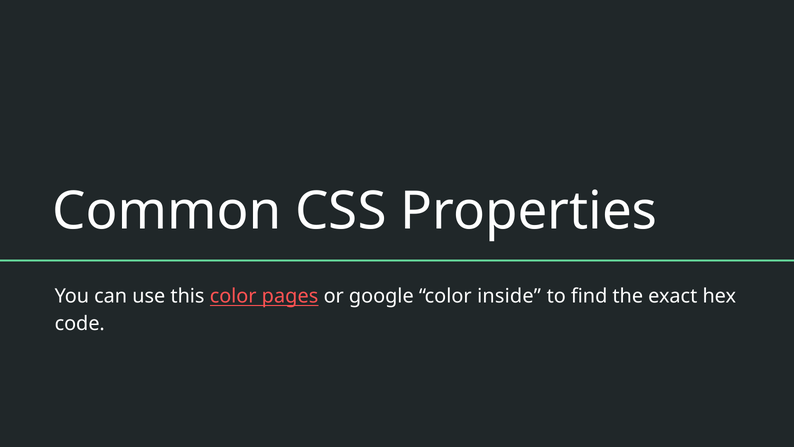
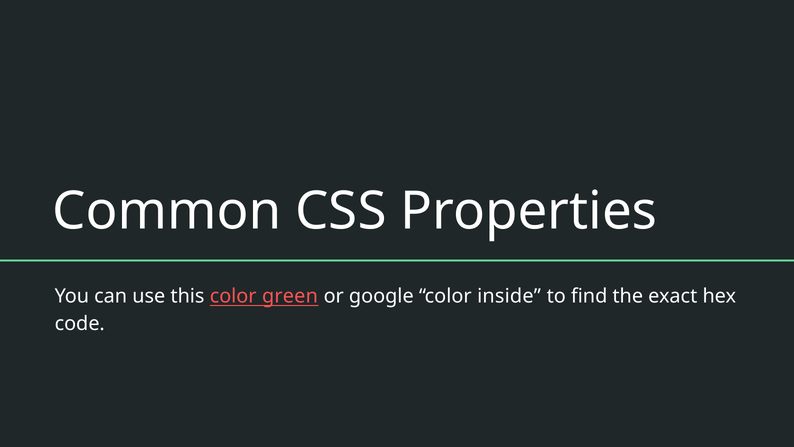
pages: pages -> green
